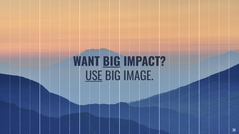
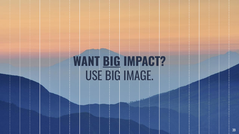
USE underline: present -> none
